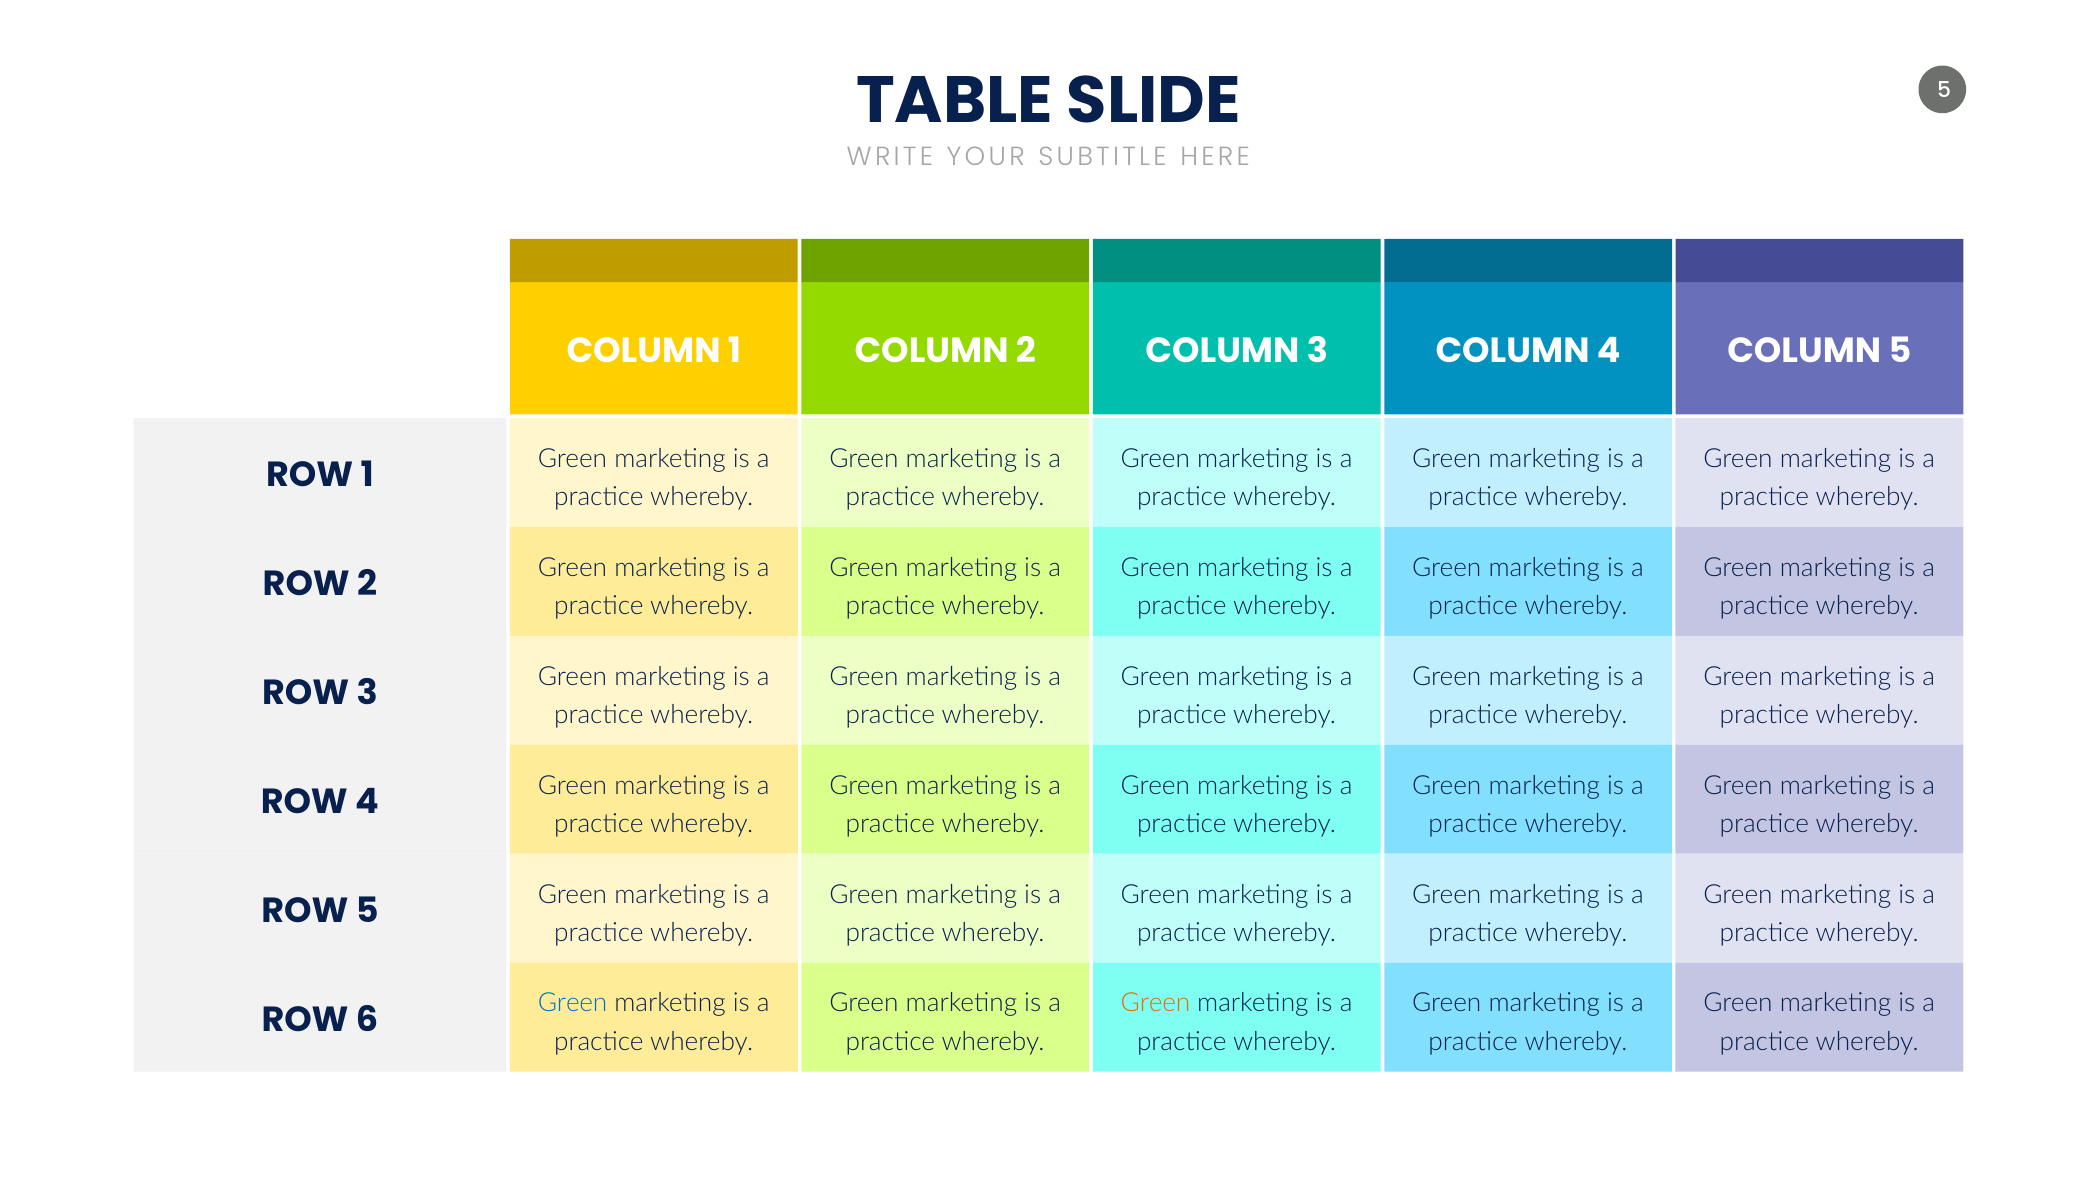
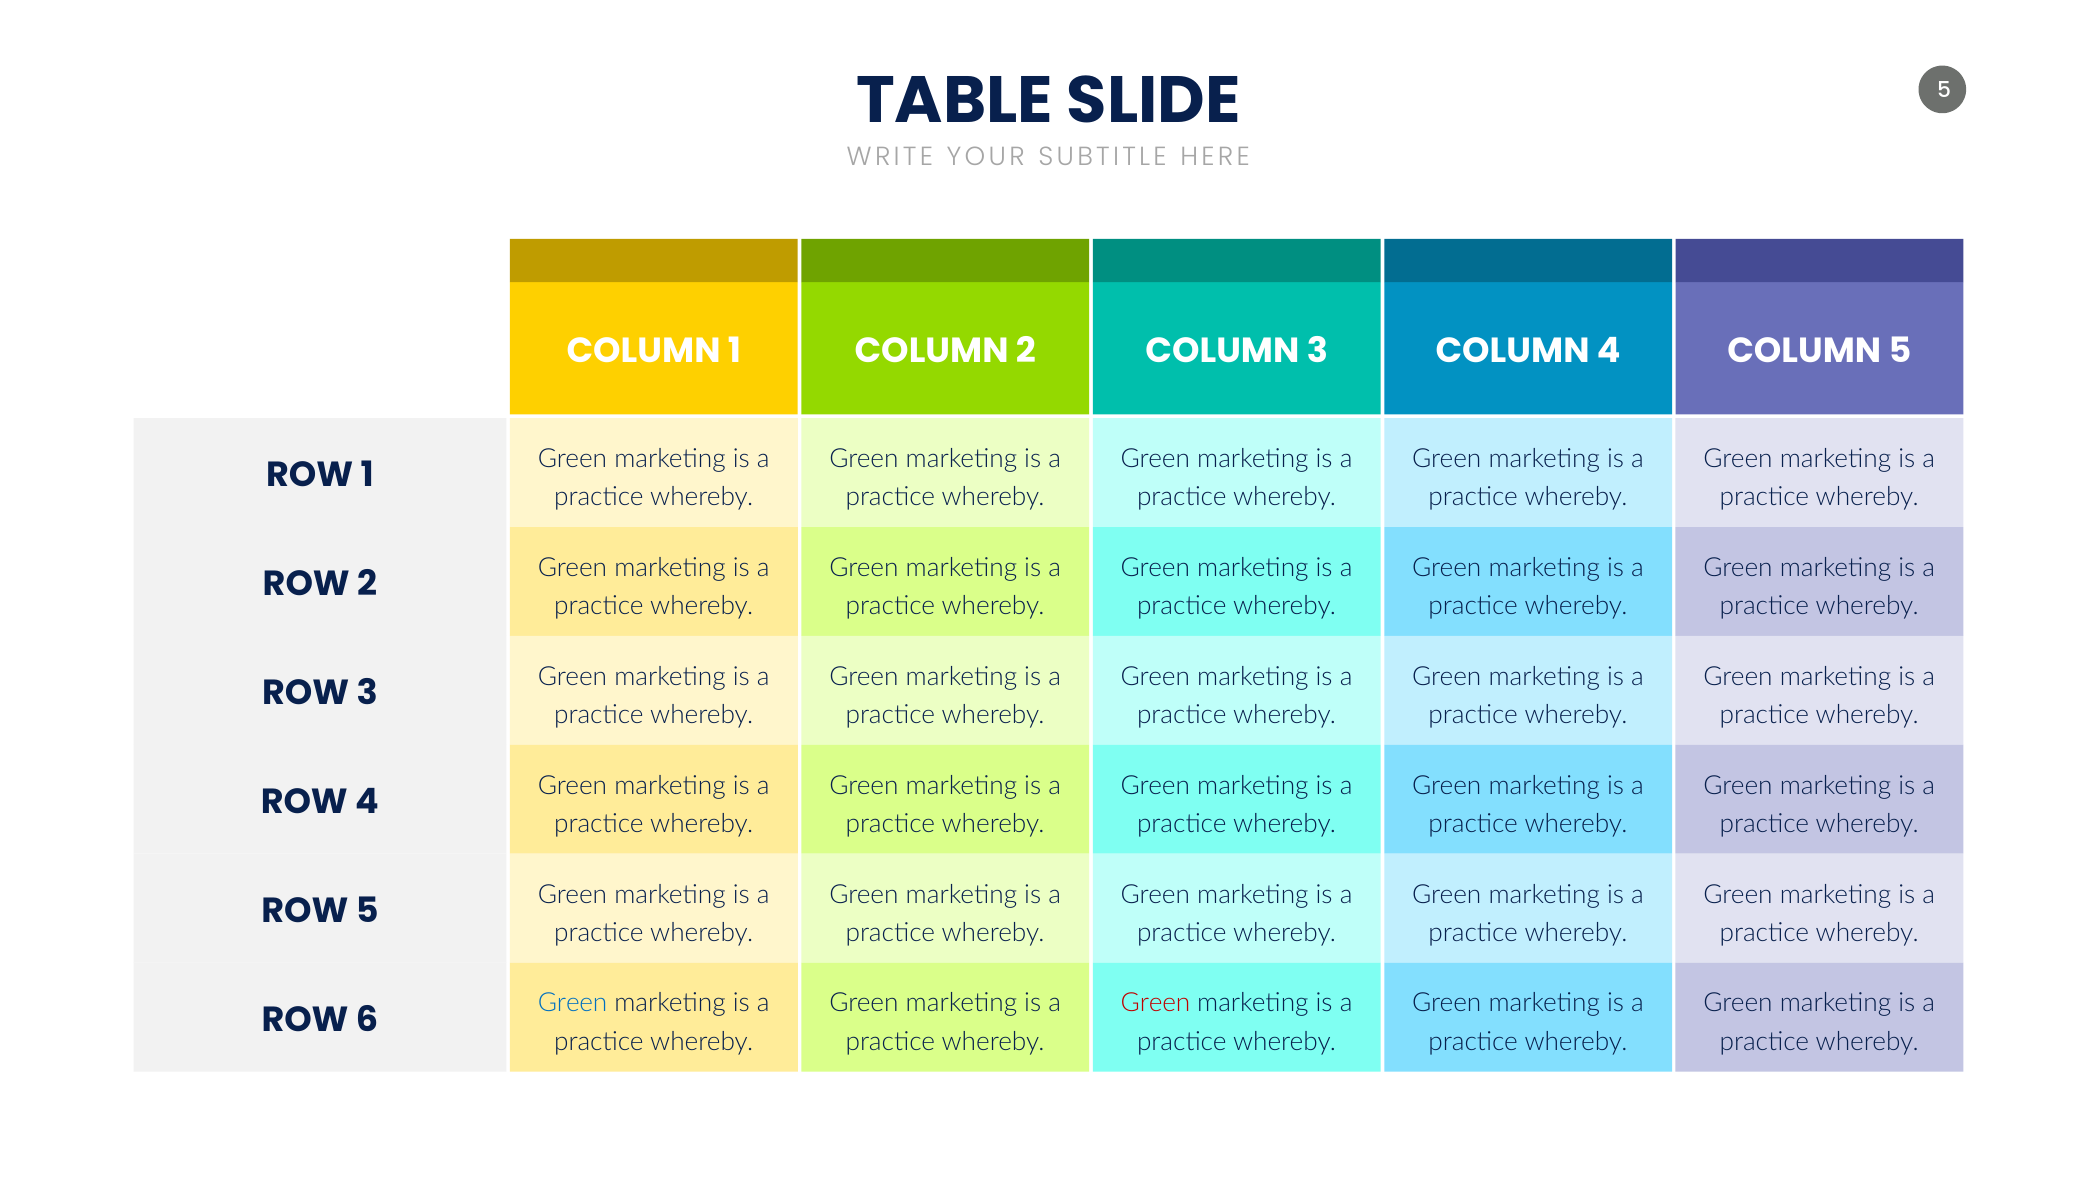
Green at (1155, 1003) colour: orange -> red
